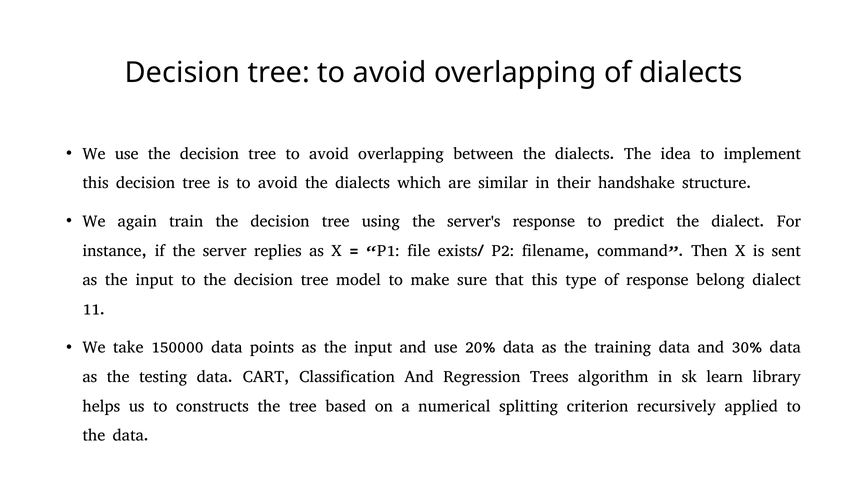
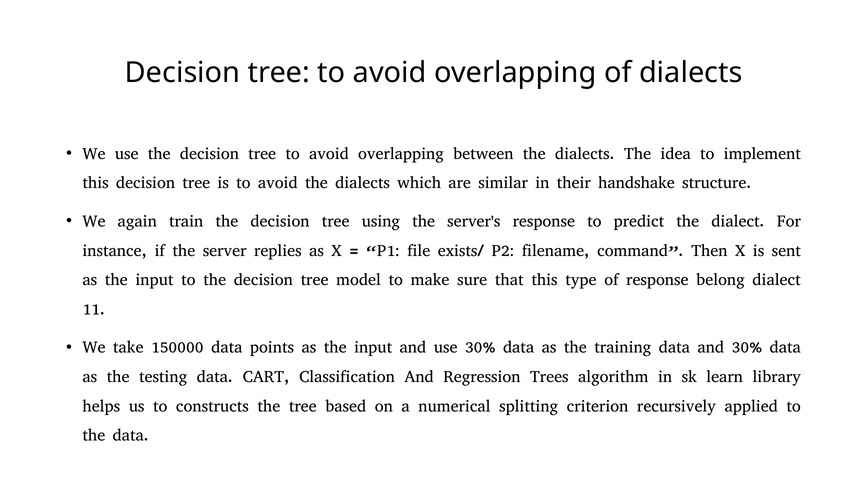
use 20%: 20% -> 30%
